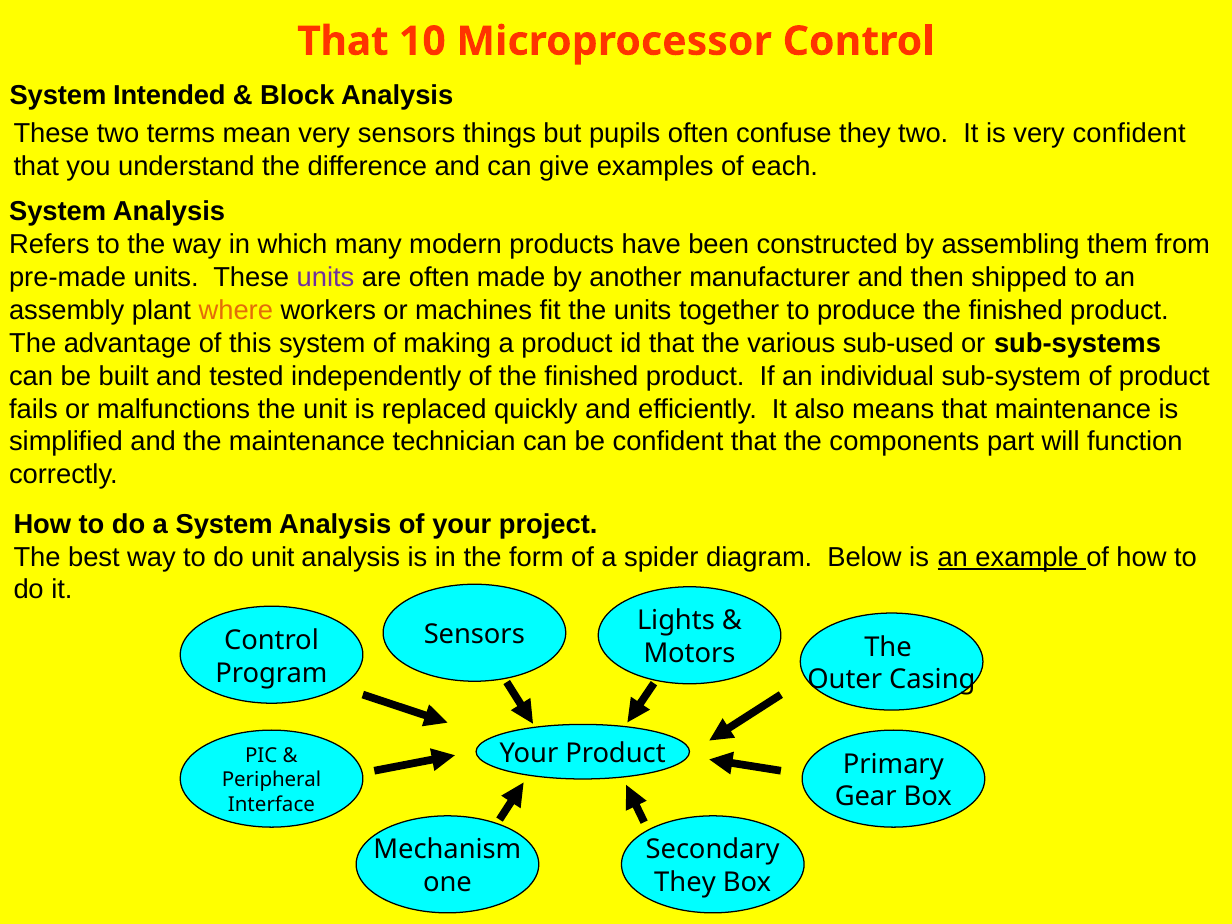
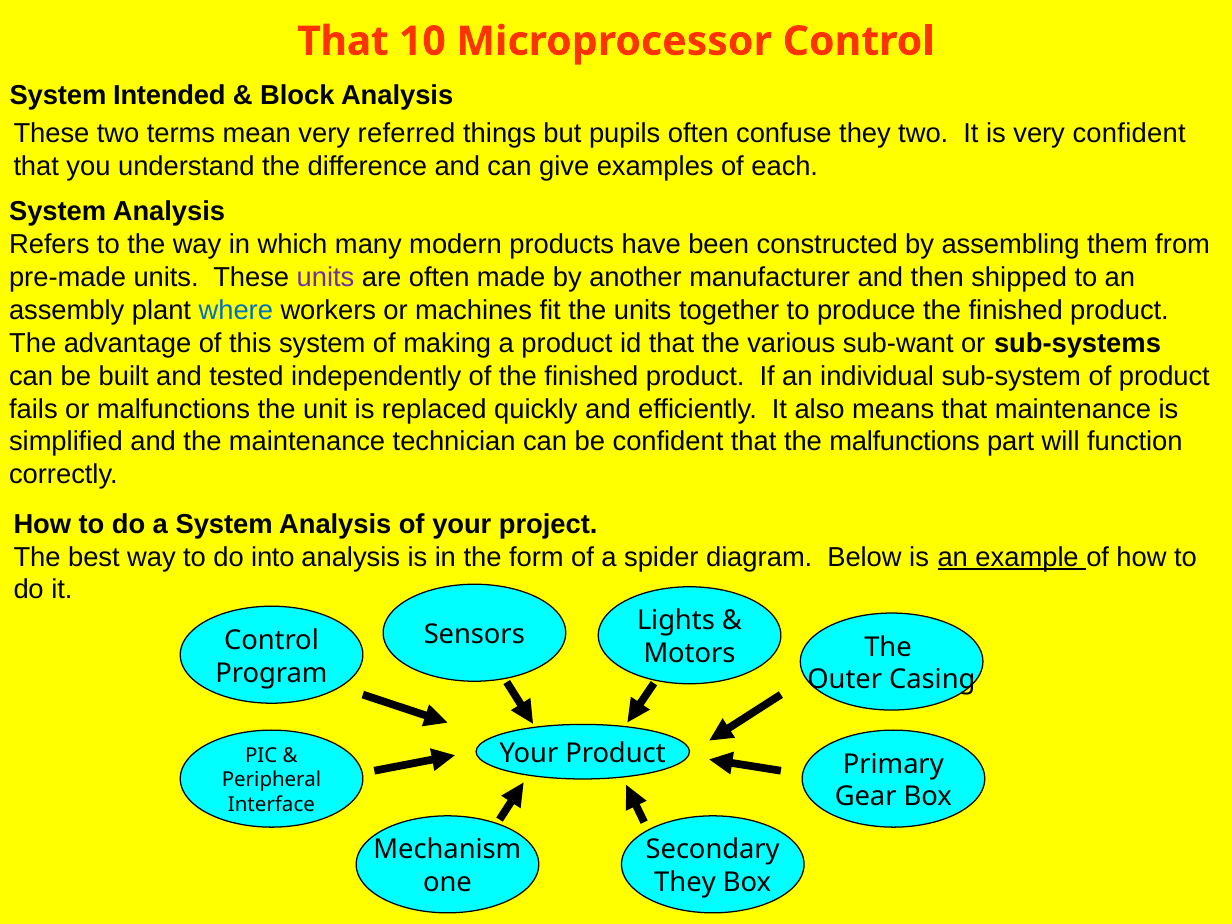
very sensors: sensors -> referred
where colour: orange -> blue
sub-used: sub-used -> sub-want
the components: components -> malfunctions
do unit: unit -> into
